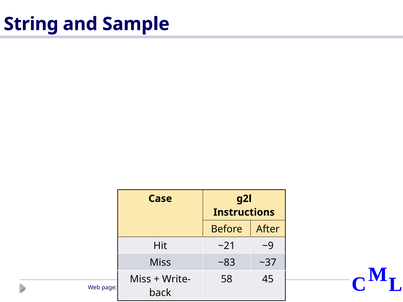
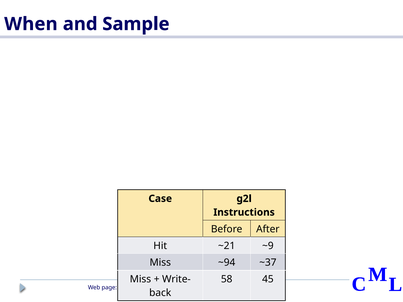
String: String -> When
~83: ~83 -> ~94
